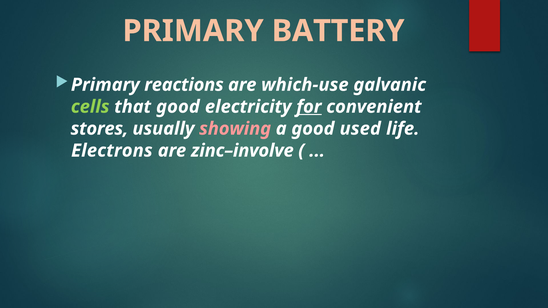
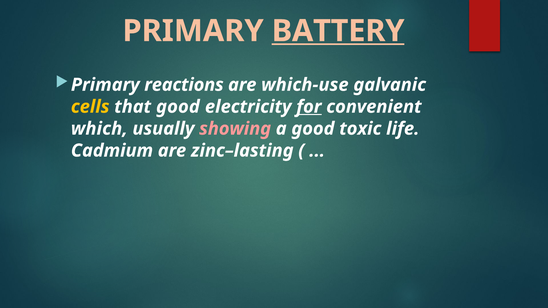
BATTERY underline: none -> present
cells colour: light green -> yellow
stores: stores -> which
used: used -> toxic
Electrons: Electrons -> Cadmium
zinc–involve: zinc–involve -> zinc–lasting
